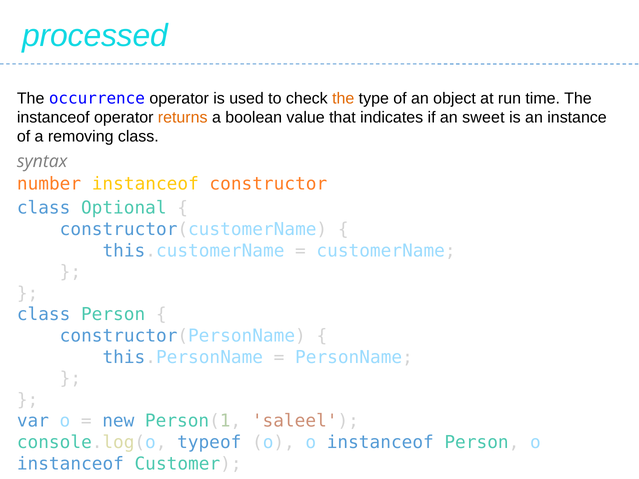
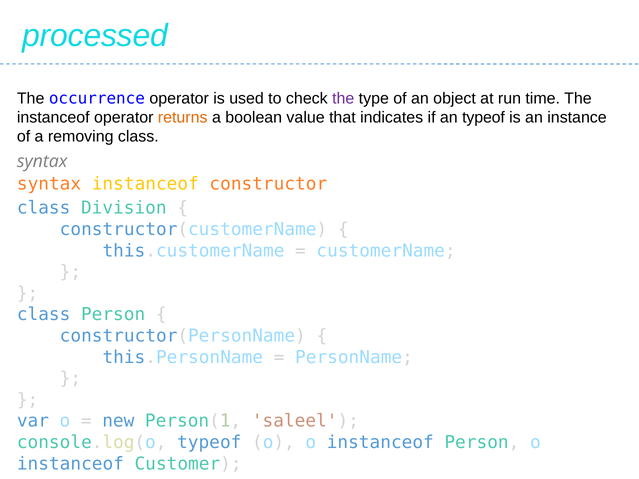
the at (343, 98) colour: orange -> purple
an sweet: sweet -> typeof
number at (49, 184): number -> syntax
Optional: Optional -> Division
